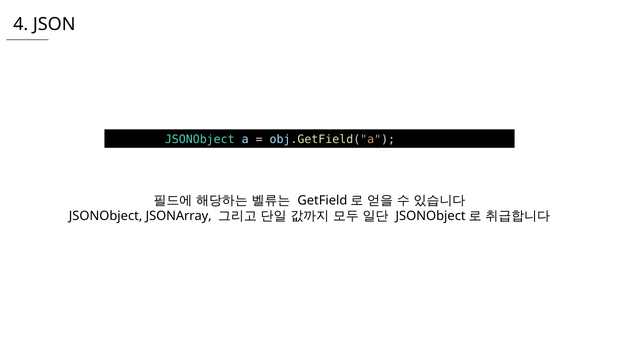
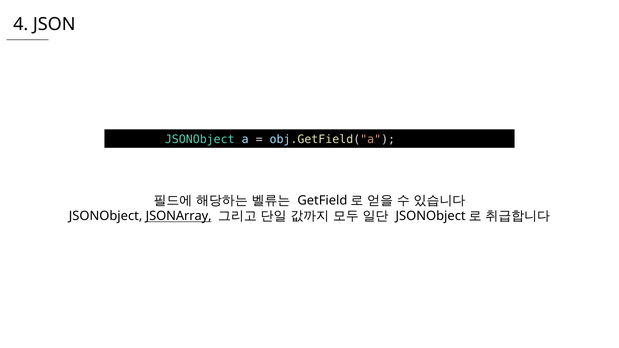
JSONArray underline: none -> present
